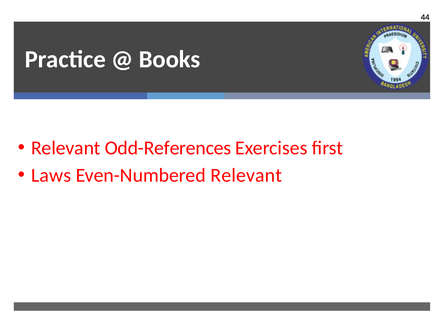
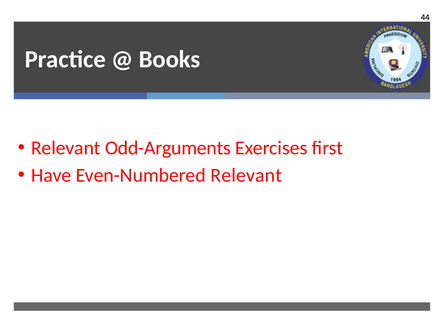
Odd-References: Odd-References -> Odd-Arguments
Laws: Laws -> Have
